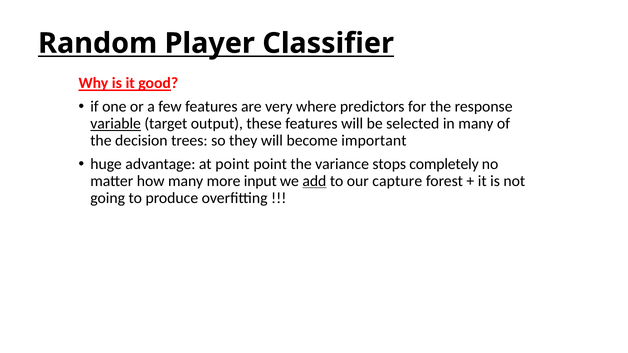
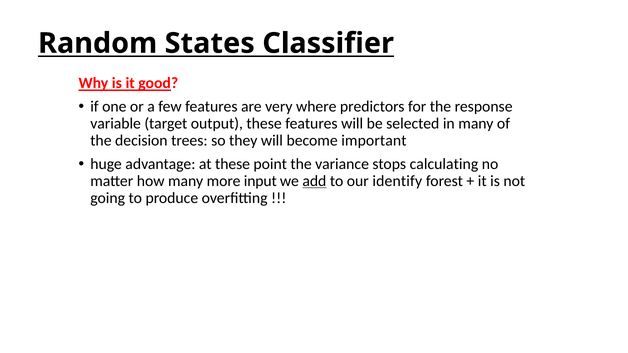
Player: Player -> States
variable underline: present -> none
at point: point -> these
completely: completely -> calculating
capture: capture -> identify
